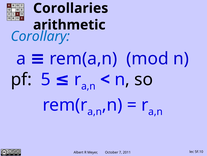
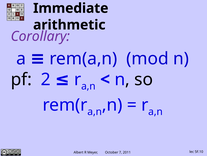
Corollaries: Corollaries -> Immediate
Corollary colour: blue -> purple
5: 5 -> 2
